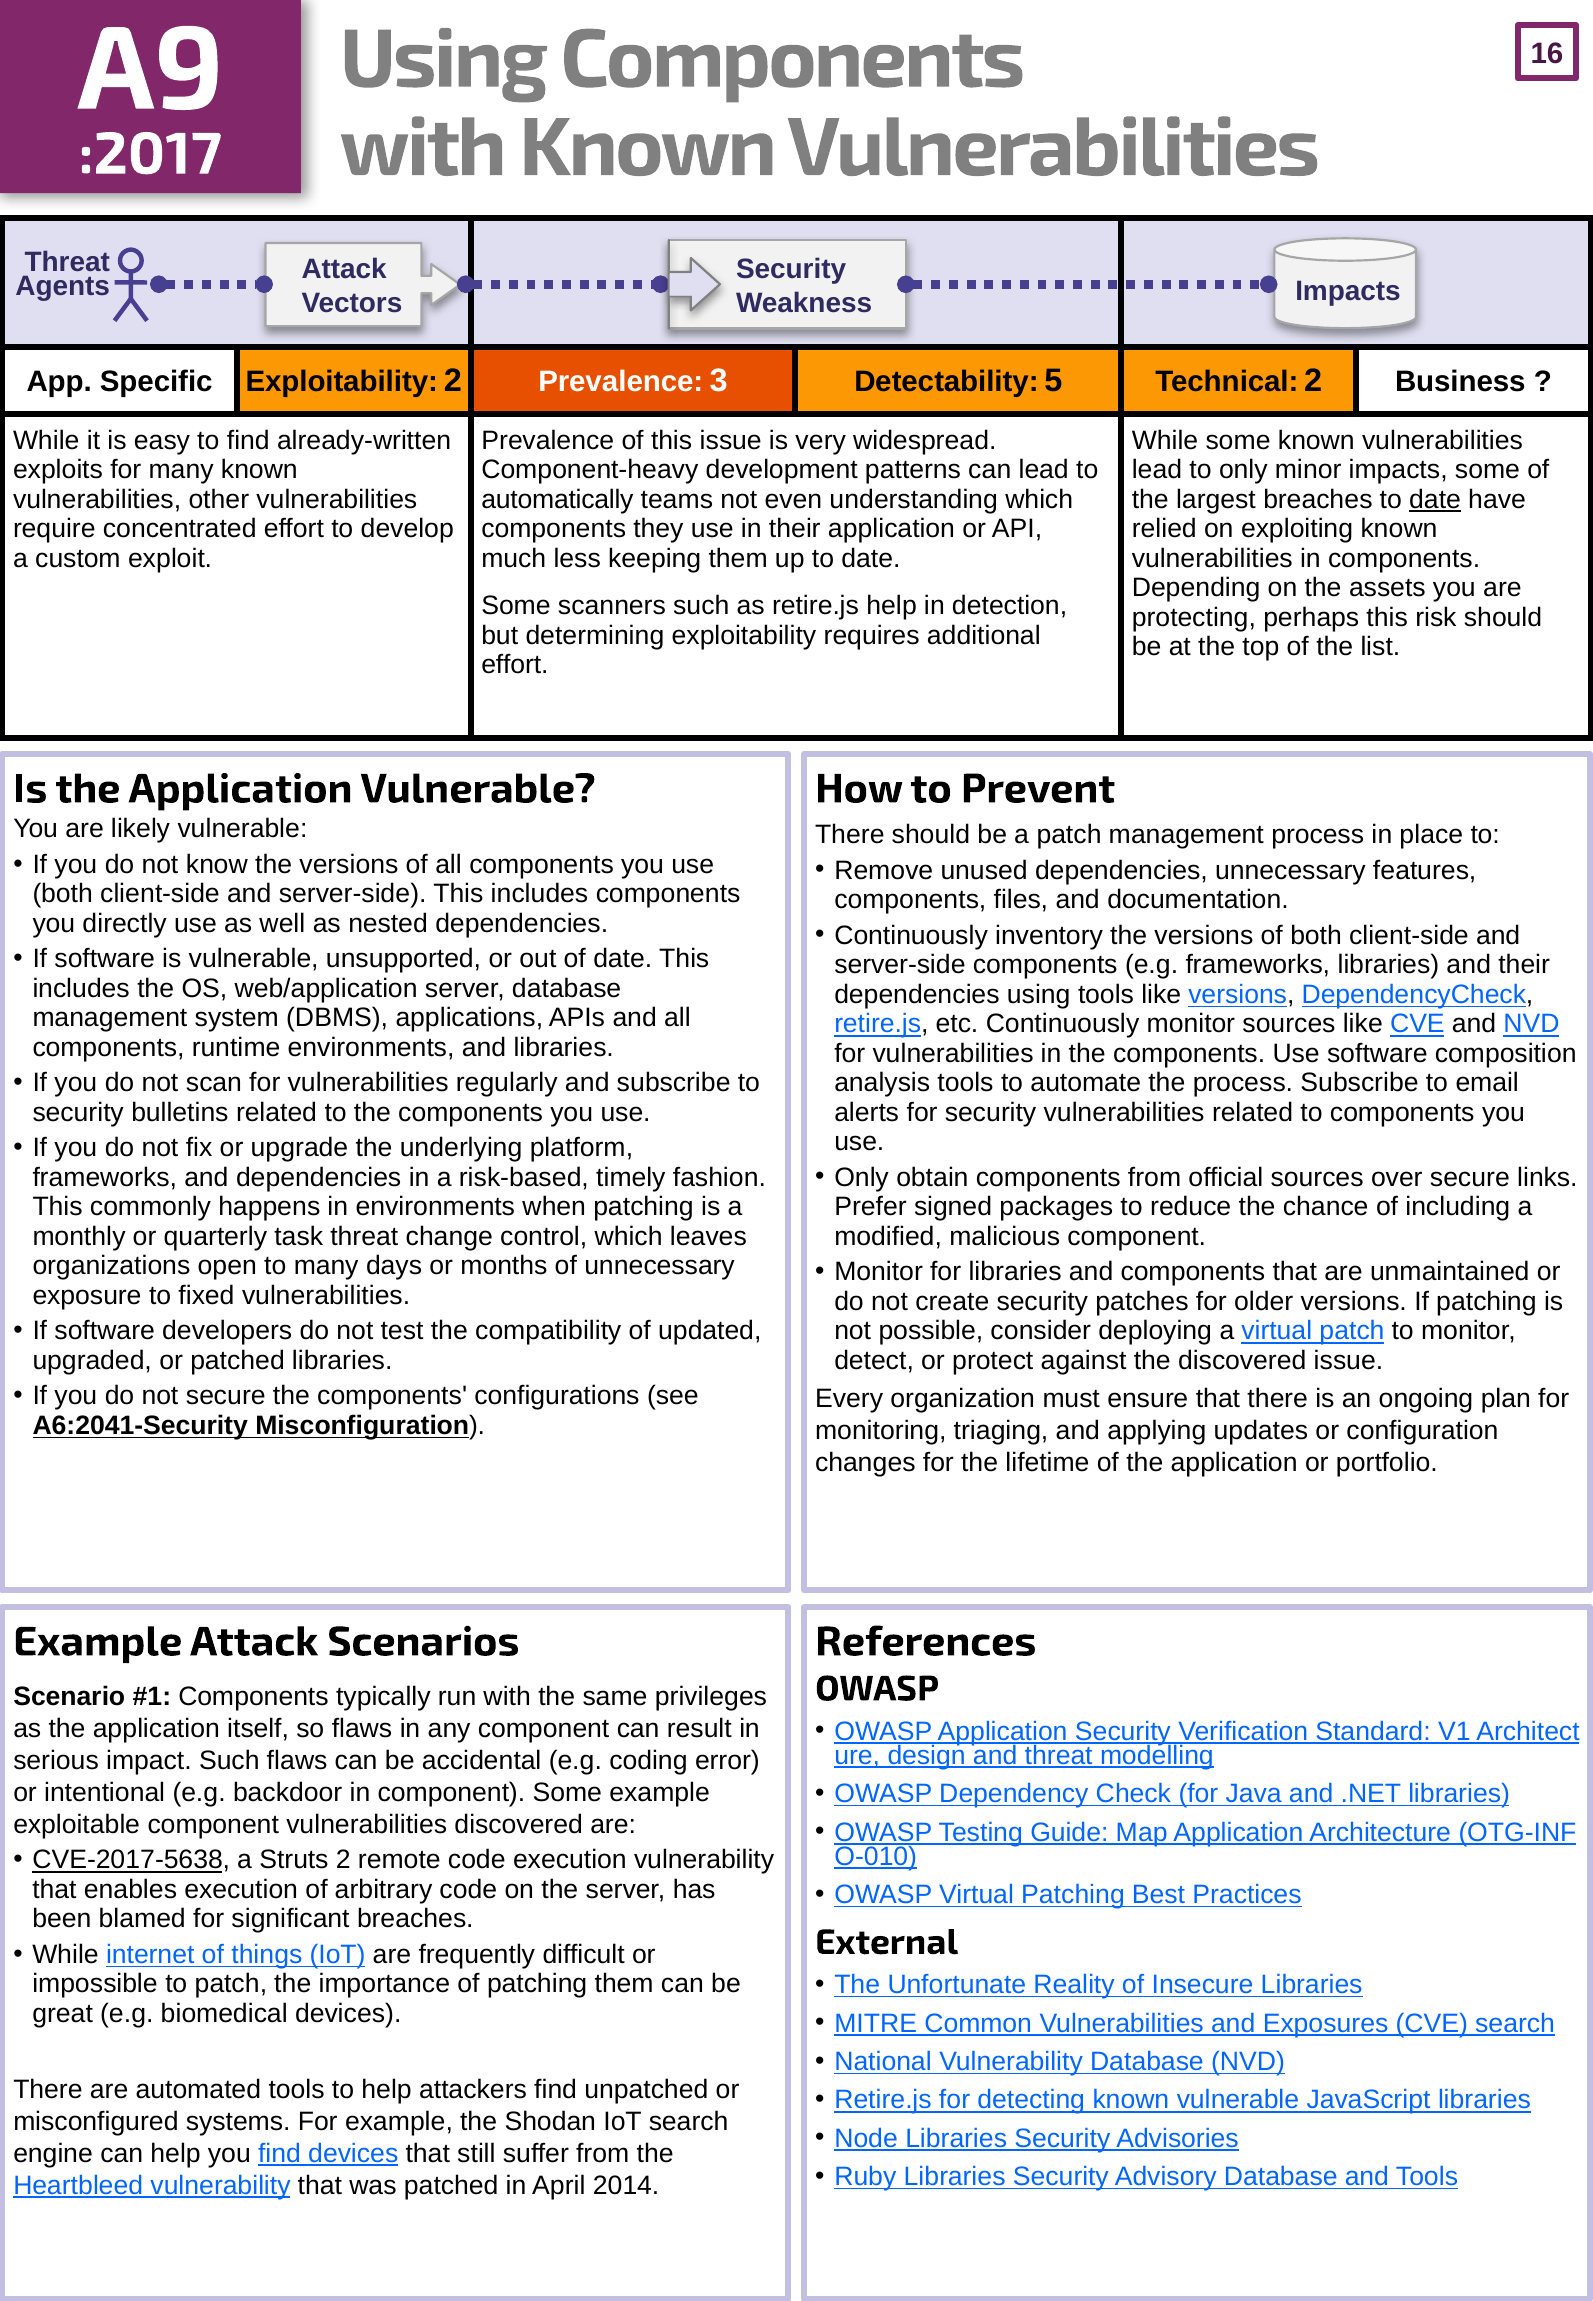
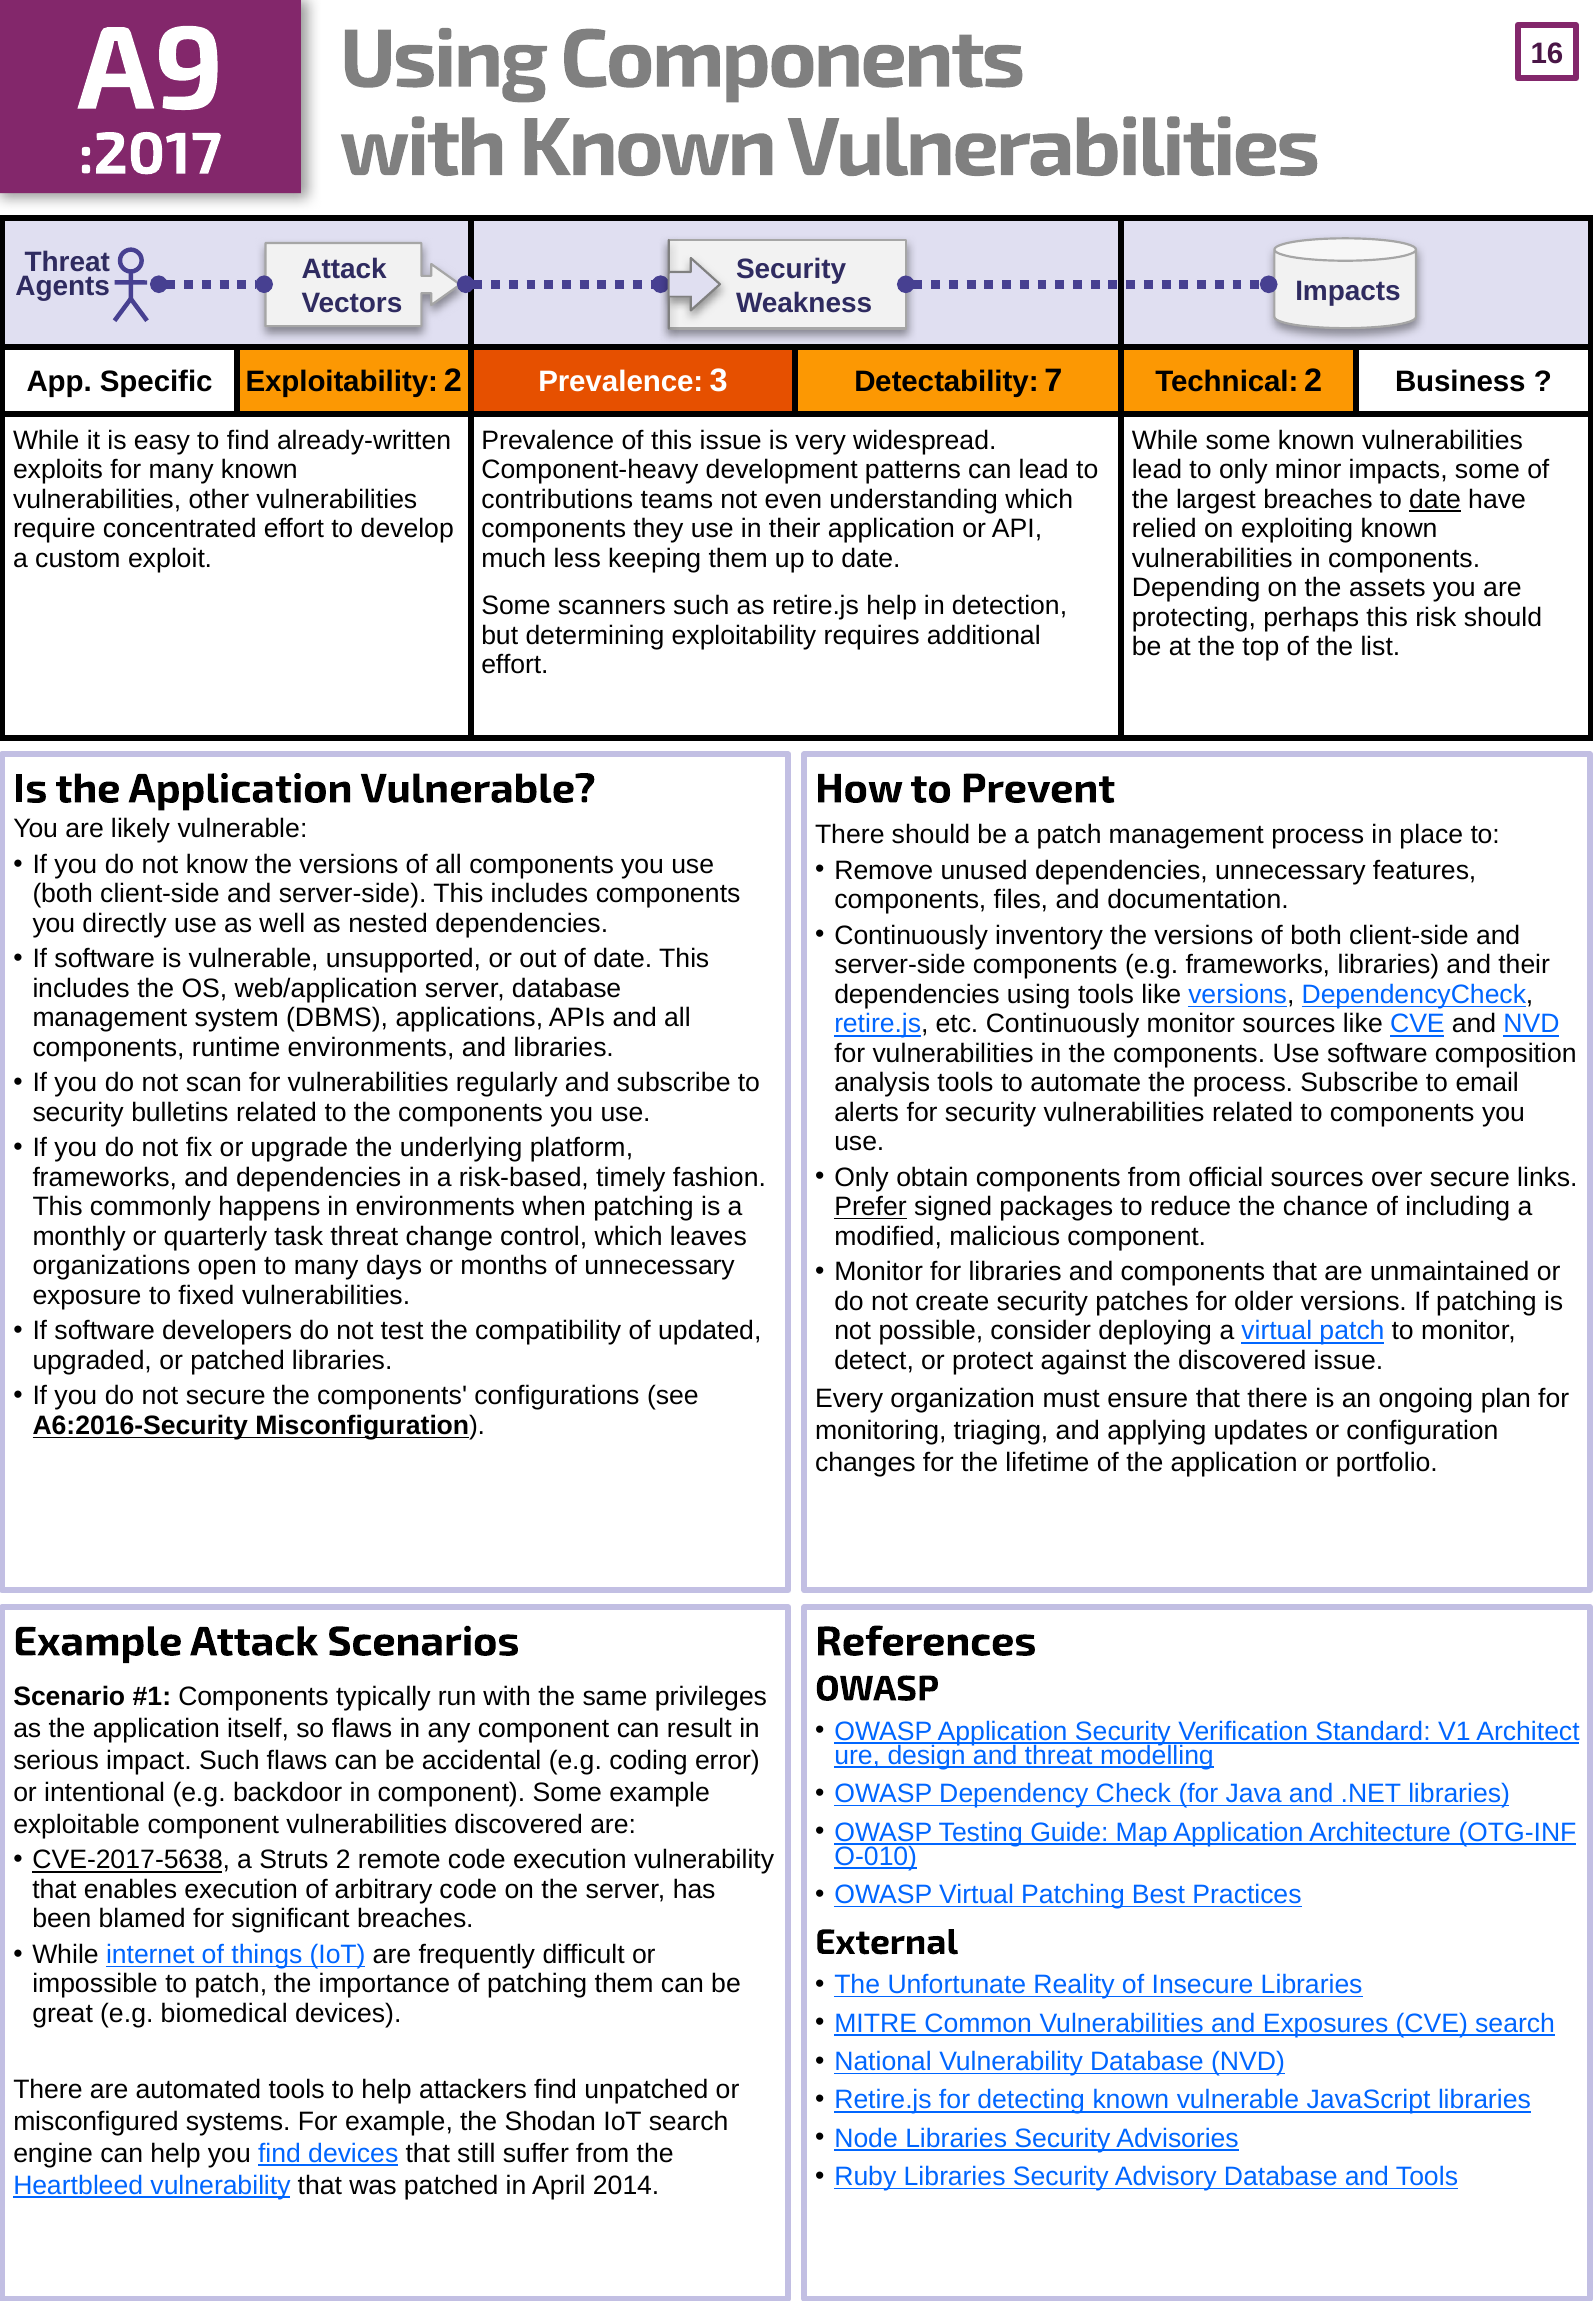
5: 5 -> 7
automatically: automatically -> contributions
Prefer underline: none -> present
A6:2041-Security: A6:2041-Security -> A6:2016-Security
